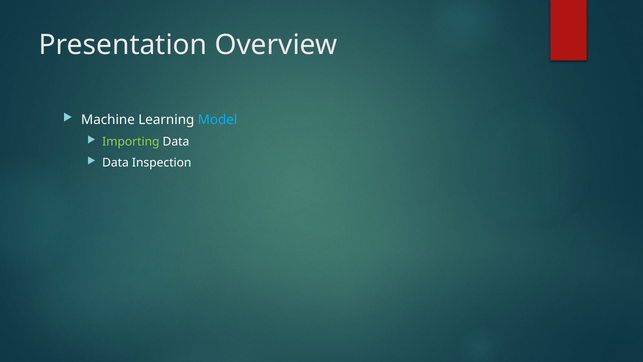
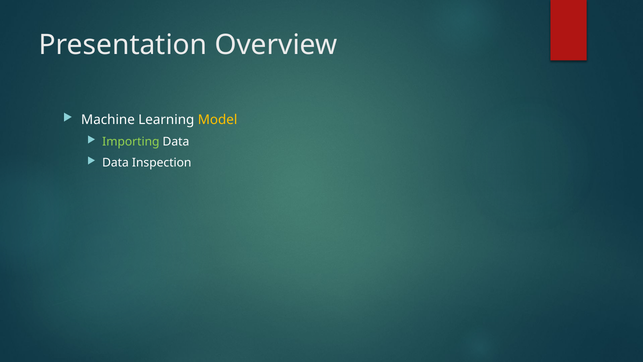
Model colour: light blue -> yellow
